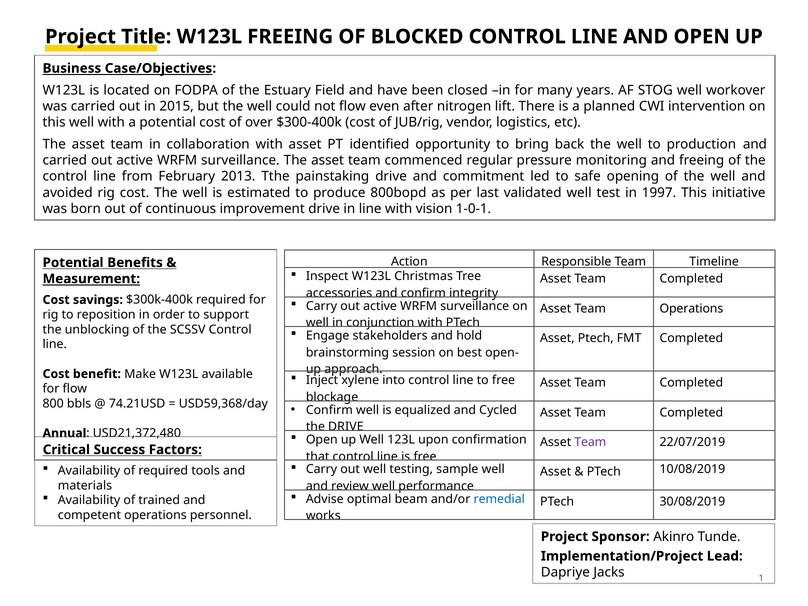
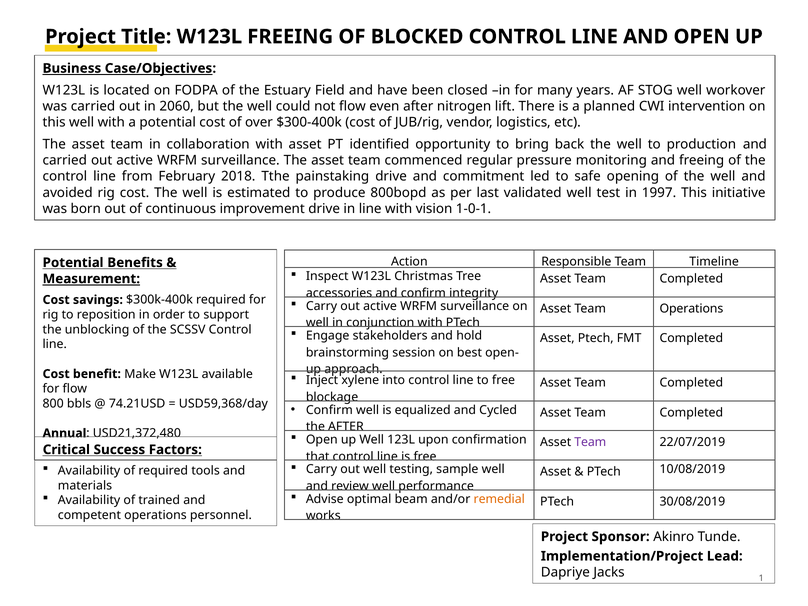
2015: 2015 -> 2060
2013: 2013 -> 2018
the DRIVE: DRIVE -> AFTER
remedial colour: blue -> orange
